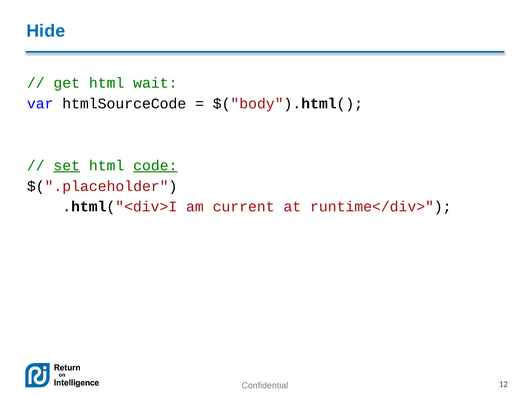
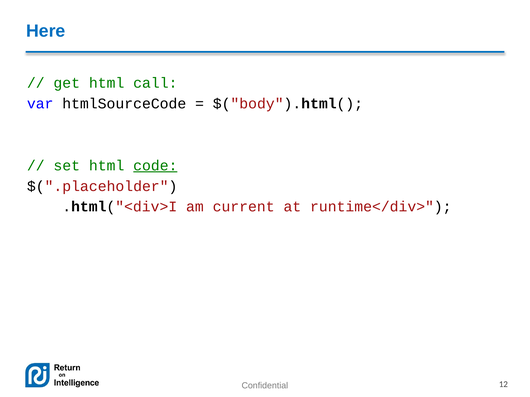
Hide: Hide -> Here
wait: wait -> call
set underline: present -> none
